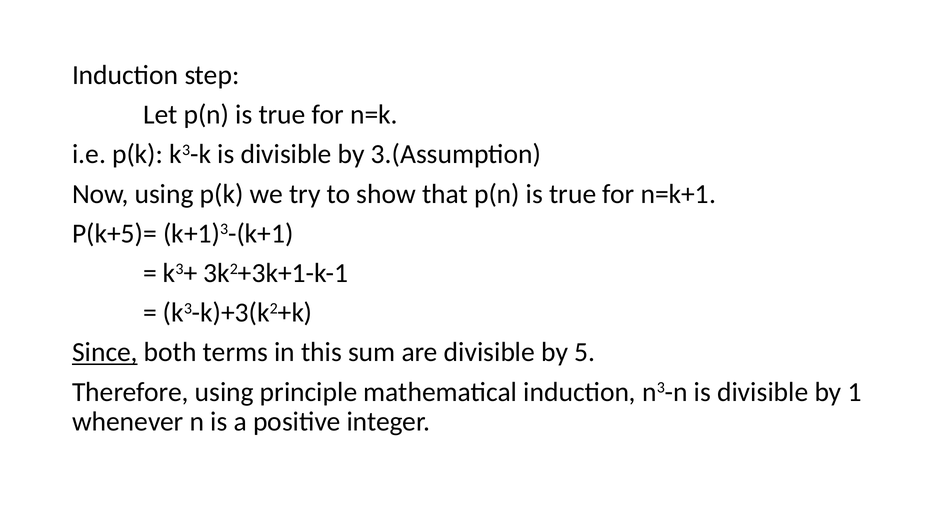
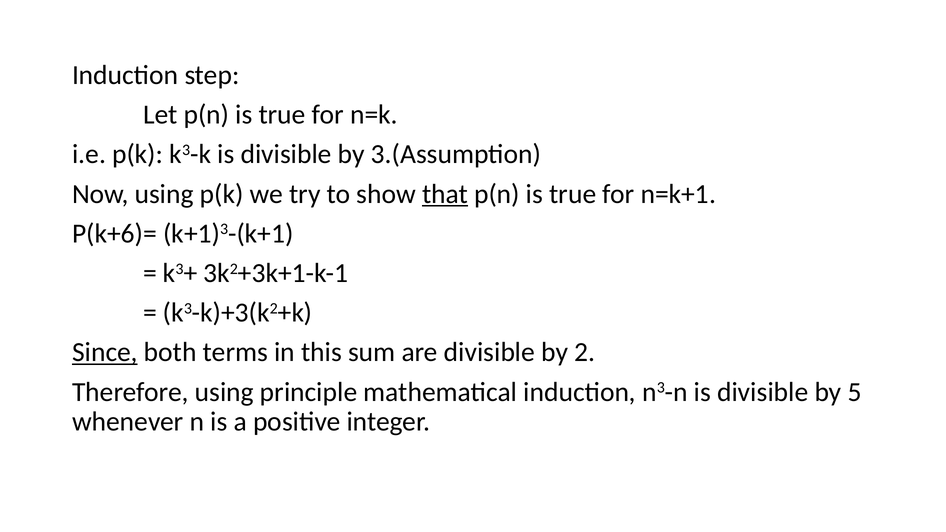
that underline: none -> present
P(k+5)=: P(k+5)= -> P(k+6)=
5: 5 -> 2
1: 1 -> 5
